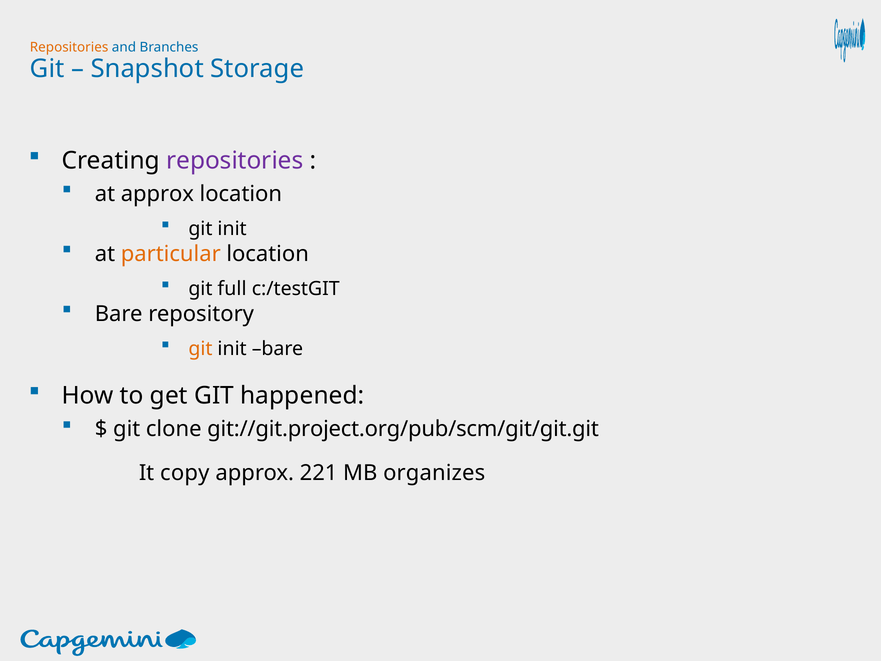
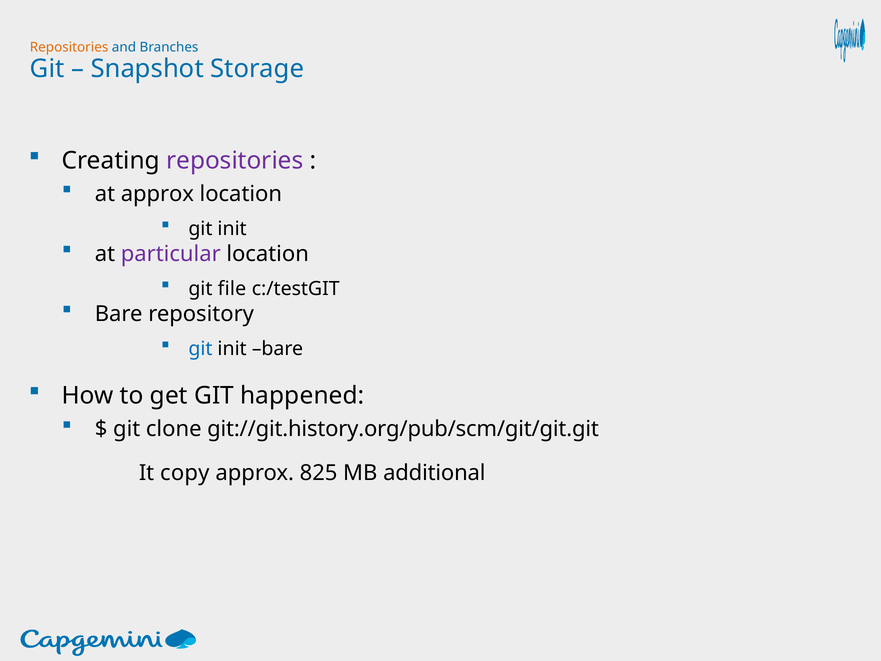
particular colour: orange -> purple
full: full -> file
git at (200, 349) colour: orange -> blue
git://git.project.org/pub/scm/git/git.git: git://git.project.org/pub/scm/git/git.git -> git://git.history.org/pub/scm/git/git.git
221: 221 -> 825
organizes: organizes -> additional
